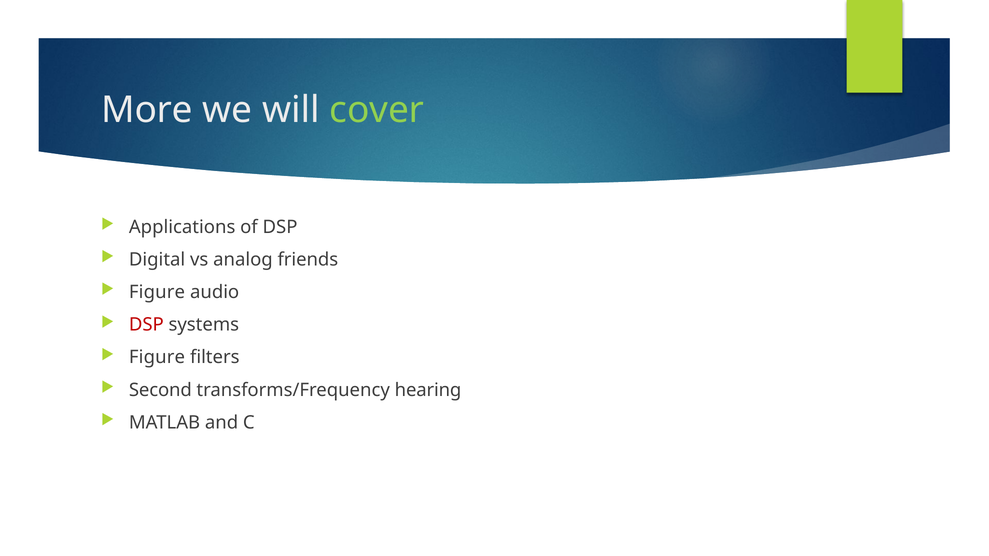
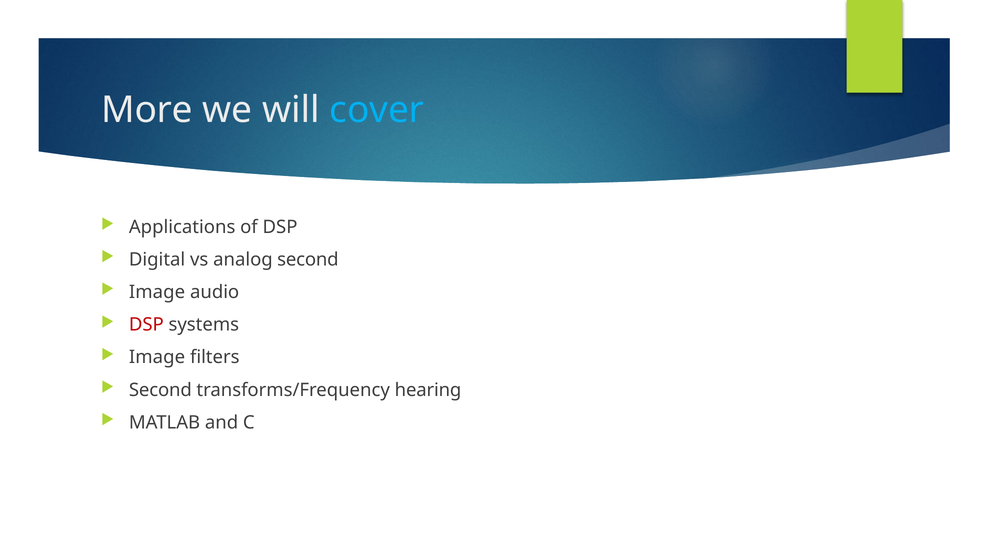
cover colour: light green -> light blue
analog friends: friends -> second
Figure at (157, 292): Figure -> Image
Figure at (157, 358): Figure -> Image
